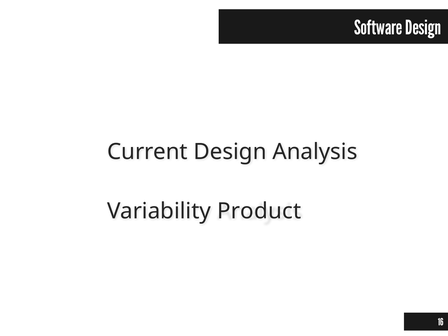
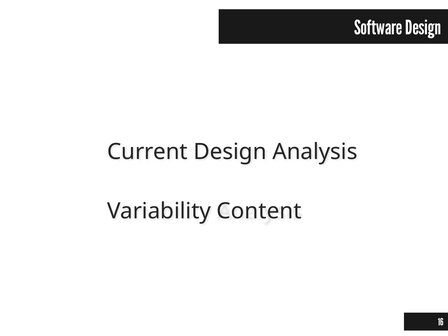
Product: Product -> Content
